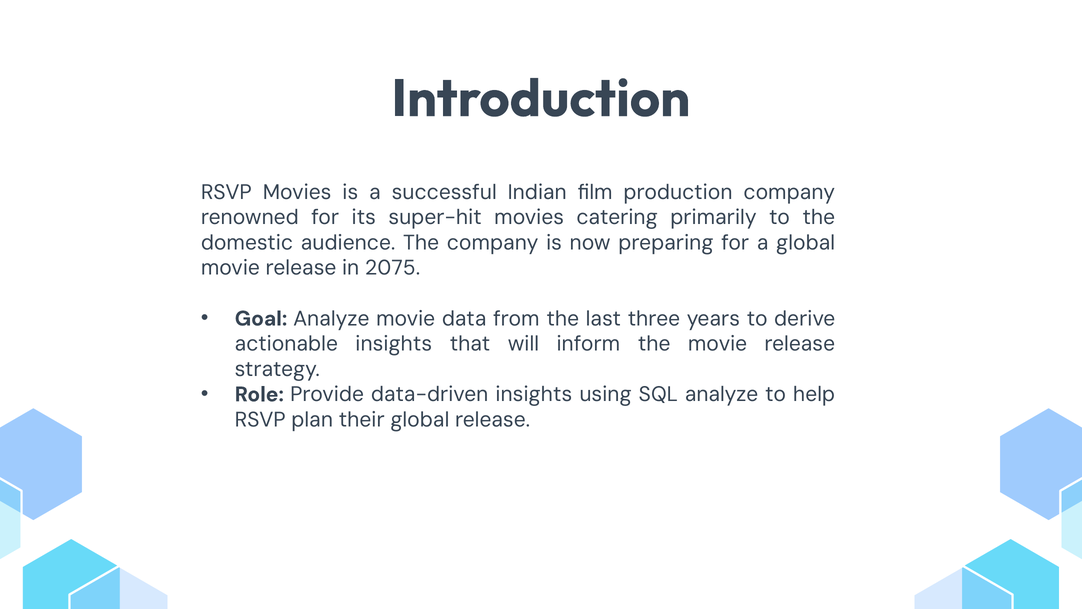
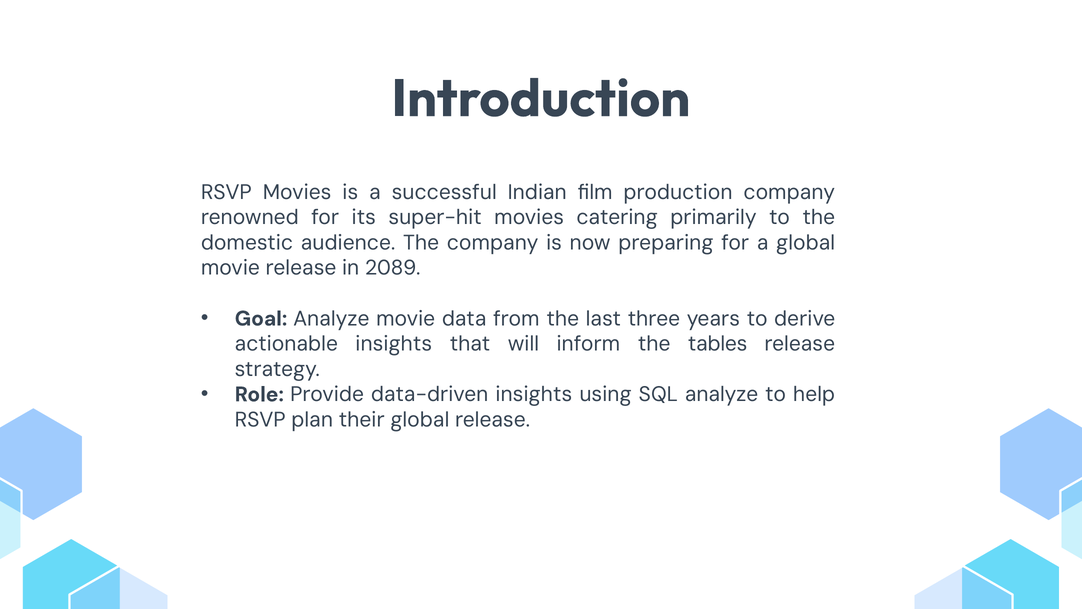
2075: 2075 -> 2089
the movie: movie -> tables
